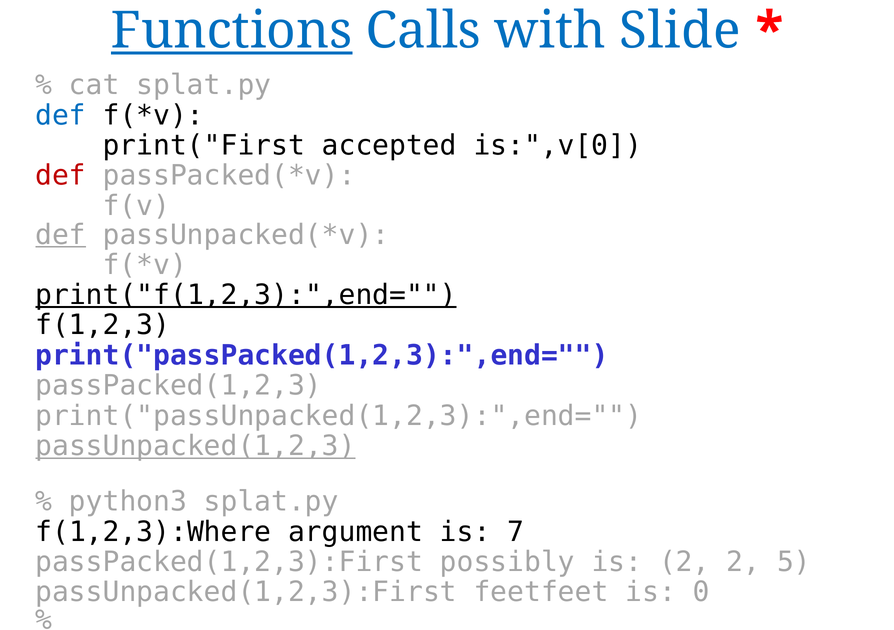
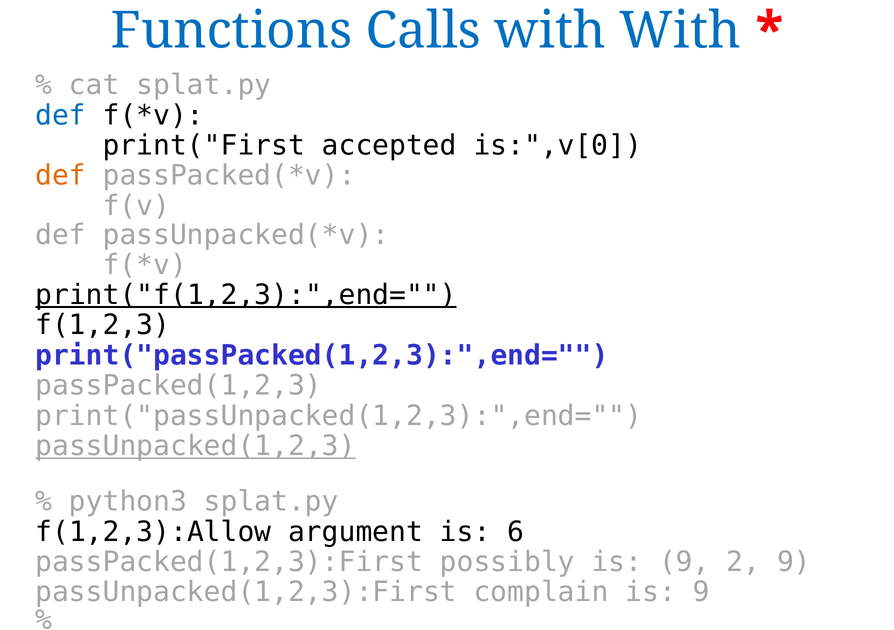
Functions underline: present -> none
with Slide: Slide -> With
def at (61, 176) colour: red -> orange
def at (61, 235) underline: present -> none
f(1,2,3):Where: f(1,2,3):Where -> f(1,2,3):Allow
7: 7 -> 6
2 at (684, 562): 2 -> 9
2 5: 5 -> 9
feetfeet: feetfeet -> complain
0 at (701, 592): 0 -> 9
